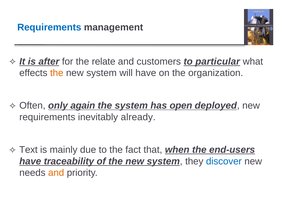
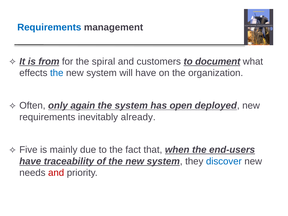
after: after -> from
relate: relate -> spiral
particular: particular -> document
the at (57, 73) colour: orange -> blue
Text: Text -> Five
and at (56, 173) colour: orange -> red
